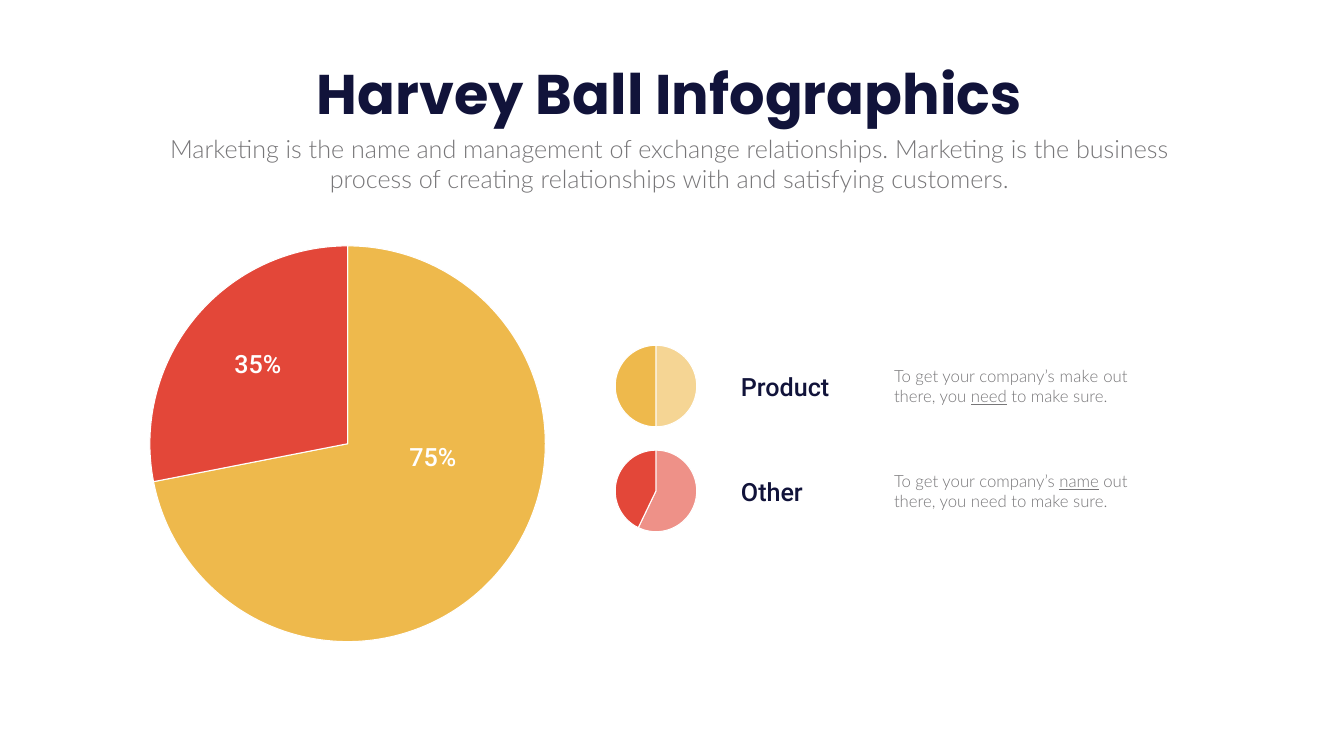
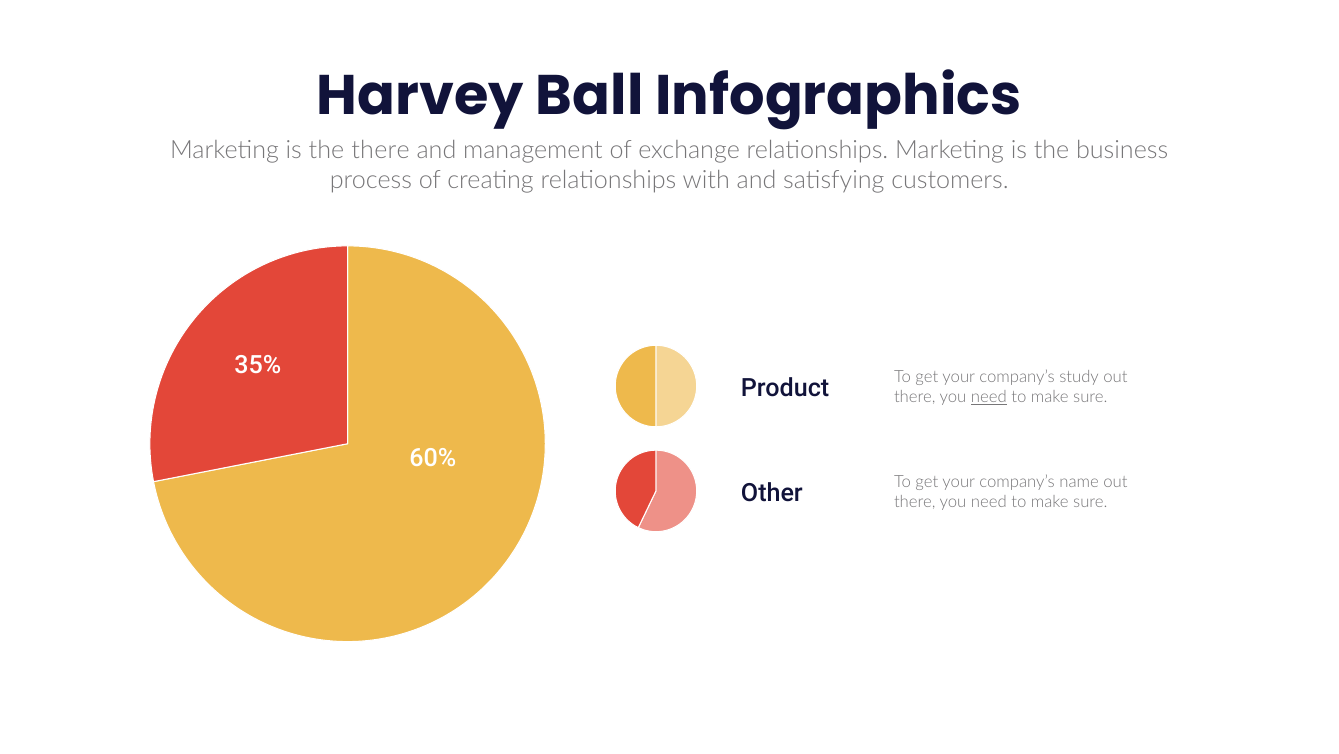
the name: name -> there
company’s make: make -> study
75%: 75% -> 60%
name at (1079, 481) underline: present -> none
